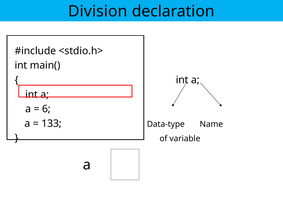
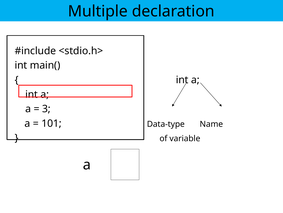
Division: Division -> Multiple
6: 6 -> 3
133: 133 -> 101
